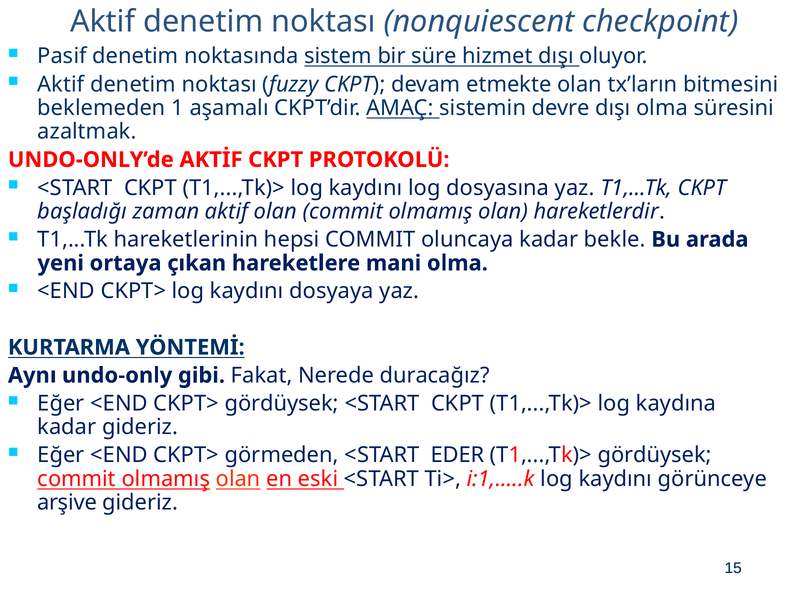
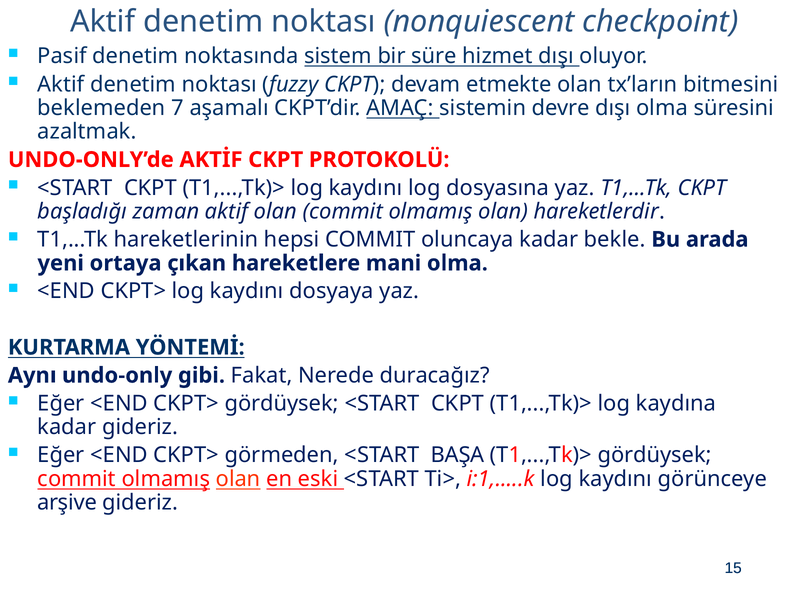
1: 1 -> 7
EDER: EDER -> BAŞA
